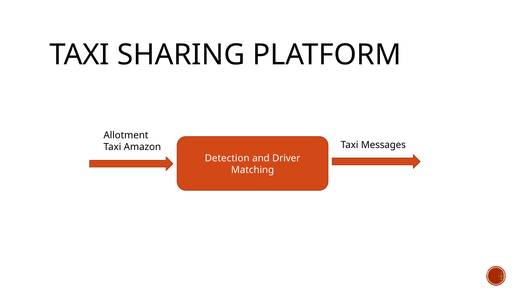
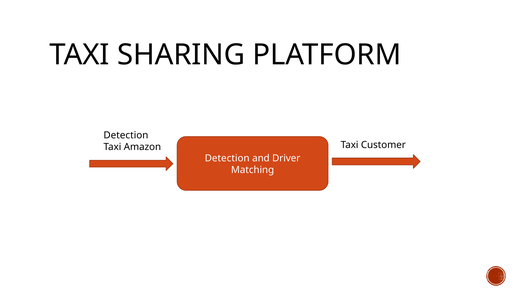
Allotment at (126, 135): Allotment -> Detection
Messages: Messages -> Customer
